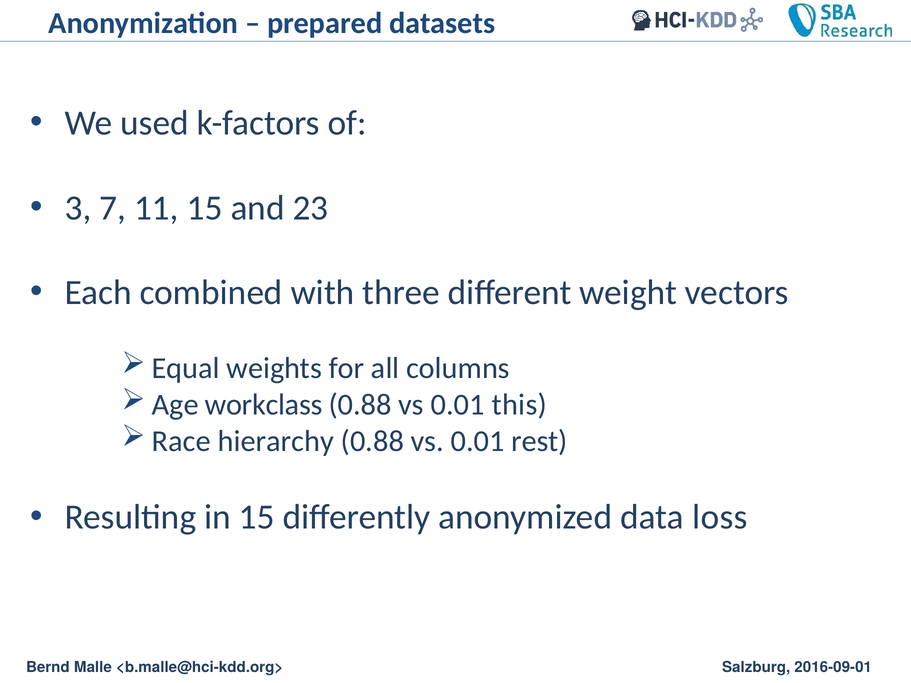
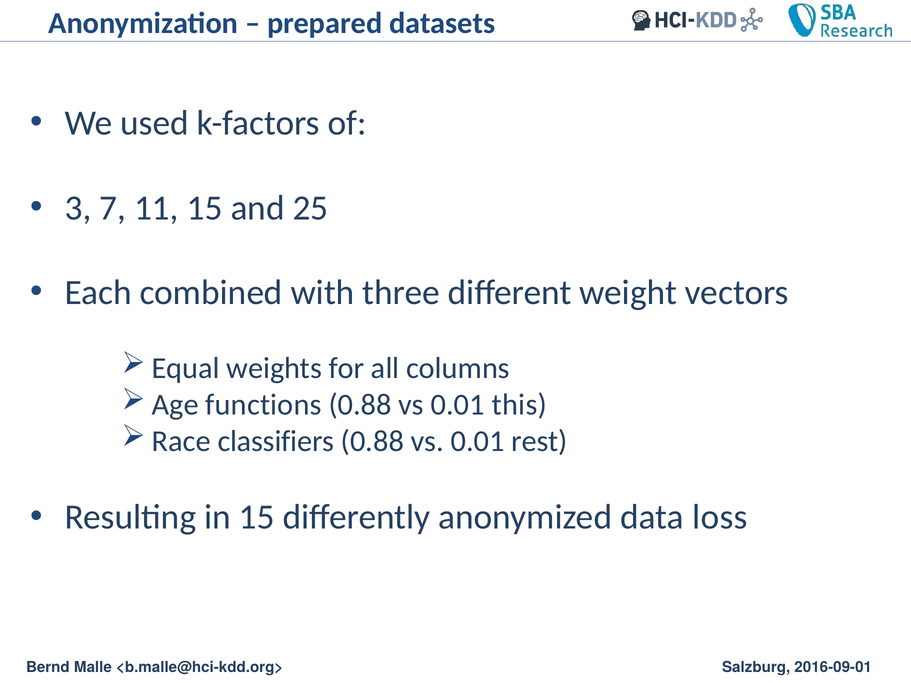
23: 23 -> 25
workclass: workclass -> functions
hierarchy: hierarchy -> classifiers
